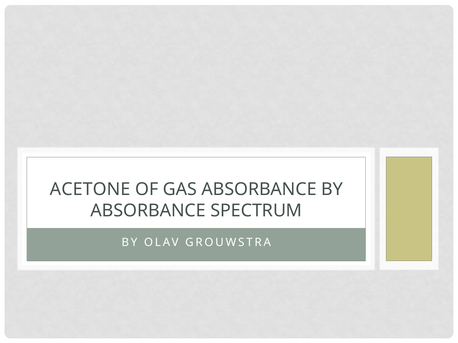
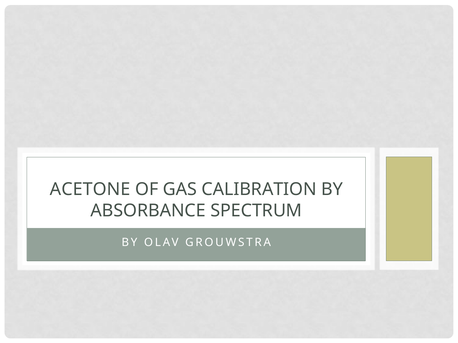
GAS ABSORBANCE: ABSORBANCE -> CALIBRATION
